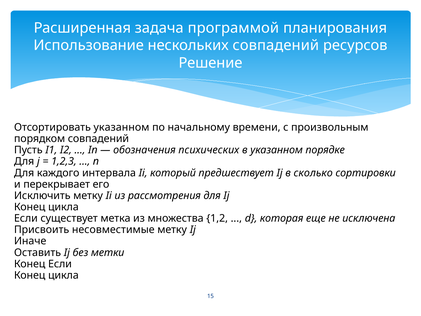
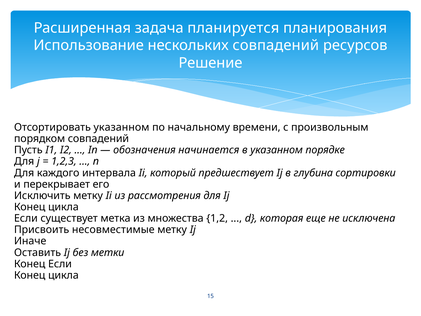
программой: программой -> планируется
психических: психических -> начинается
сколько: сколько -> глубина
